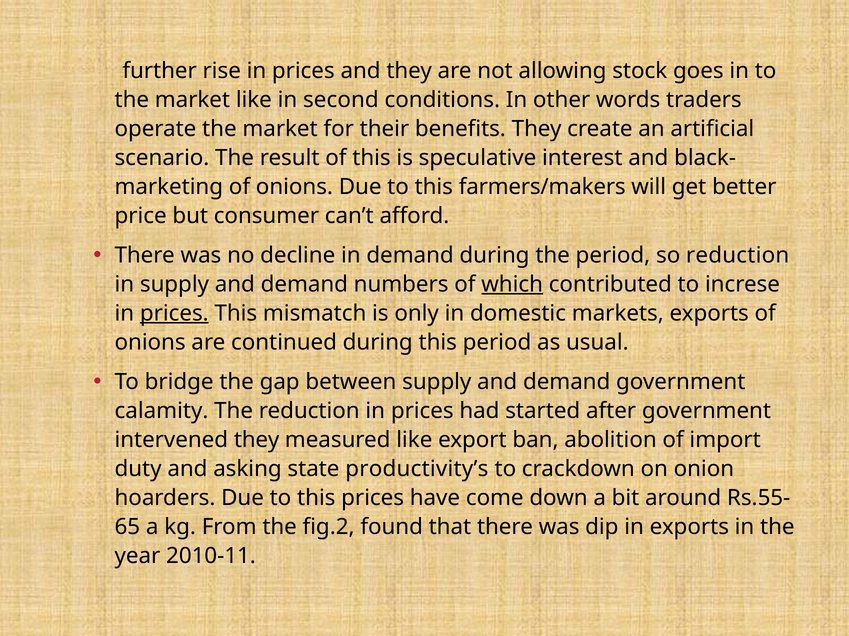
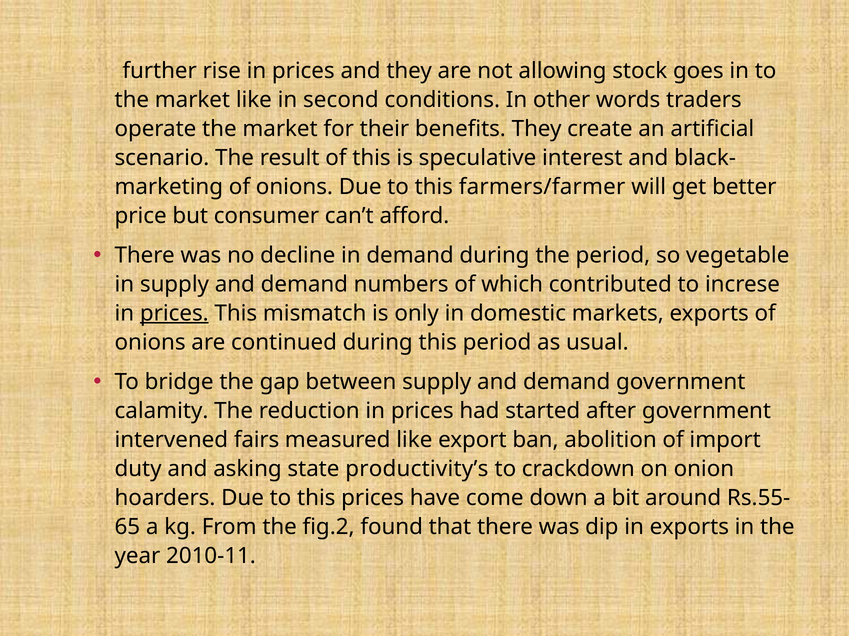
farmers/makers: farmers/makers -> farmers/farmer
so reduction: reduction -> vegetable
which underline: present -> none
intervened they: they -> fairs
